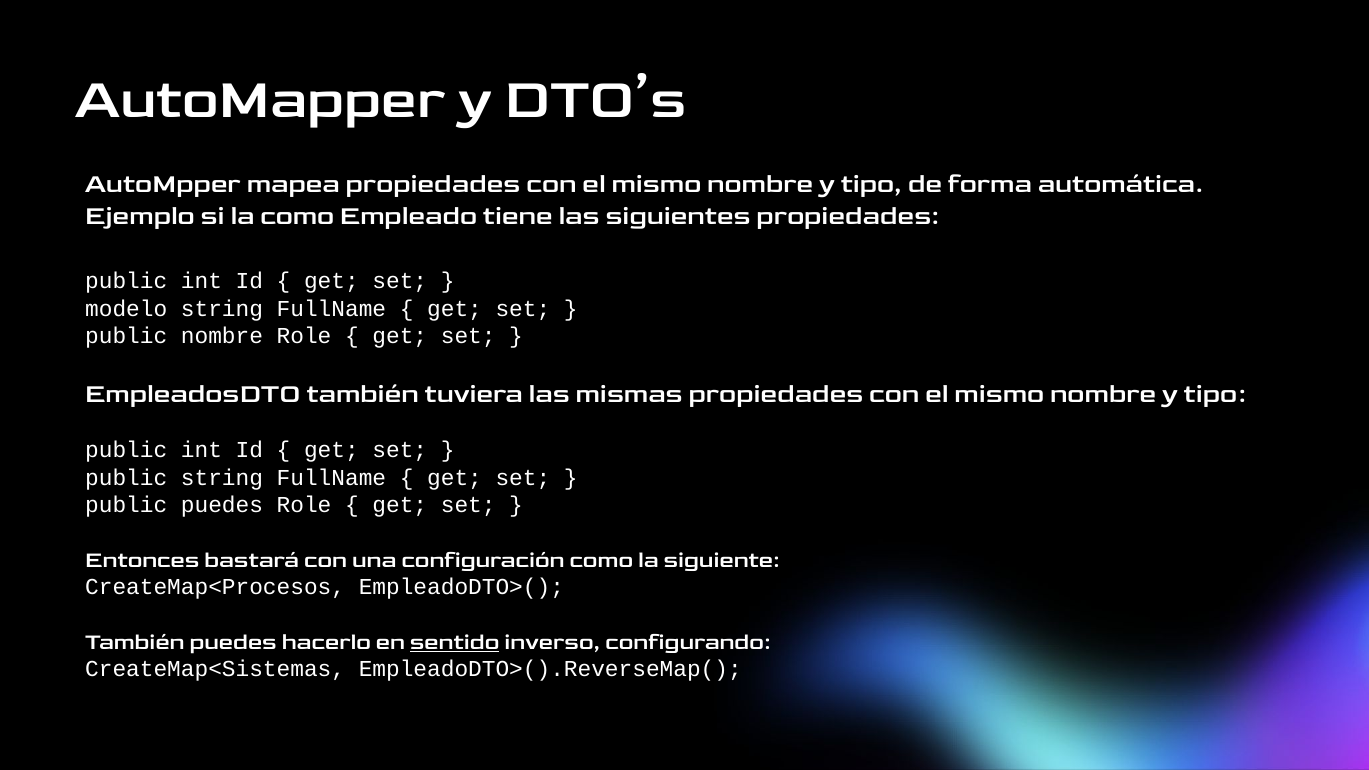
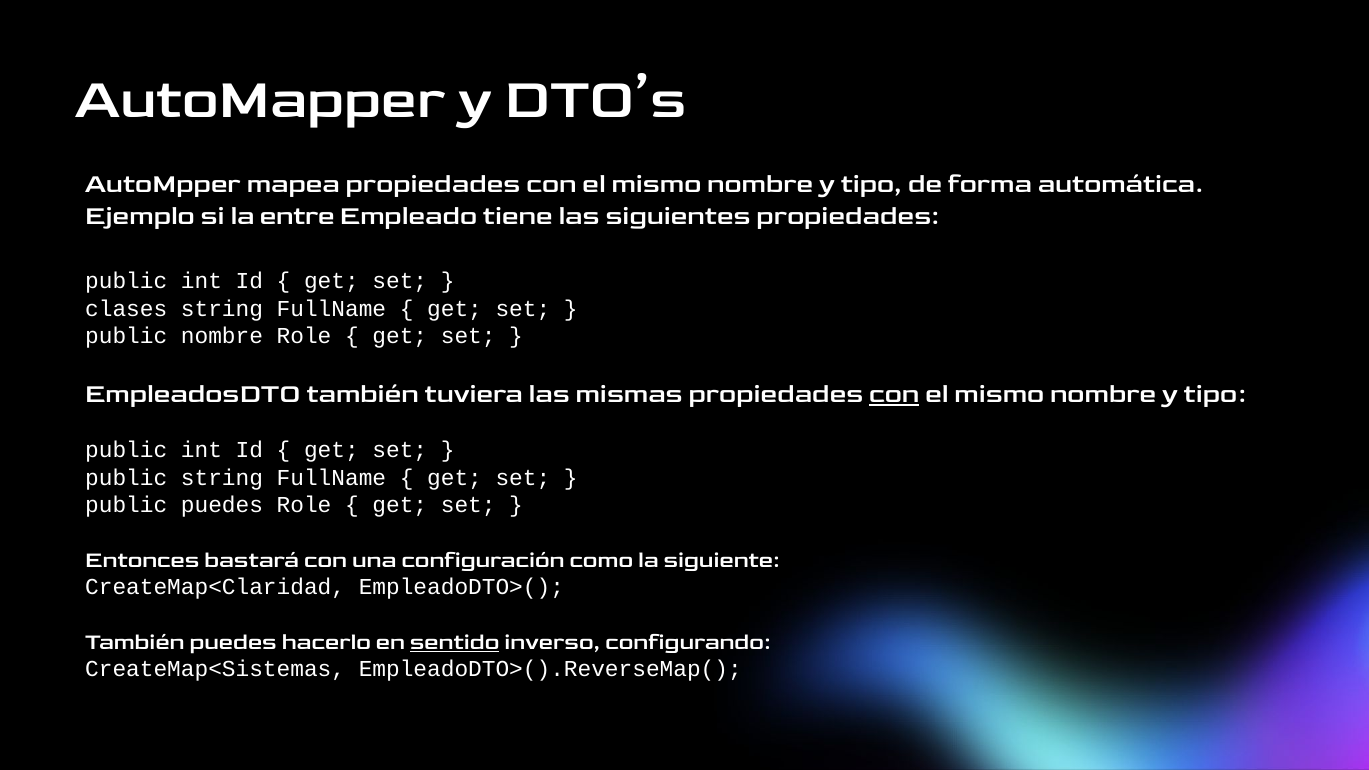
la como: como -> entre
modelo: modelo -> clases
con at (894, 393) underline: none -> present
CreateMap<Procesos: CreateMap<Procesos -> CreateMap<Claridad
